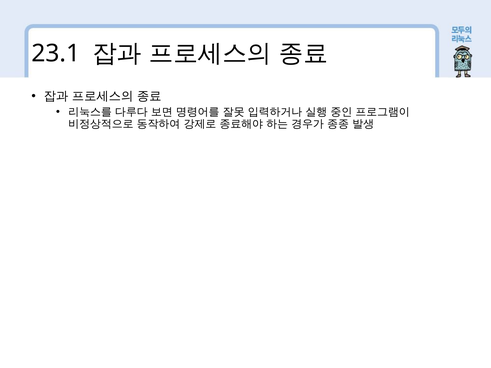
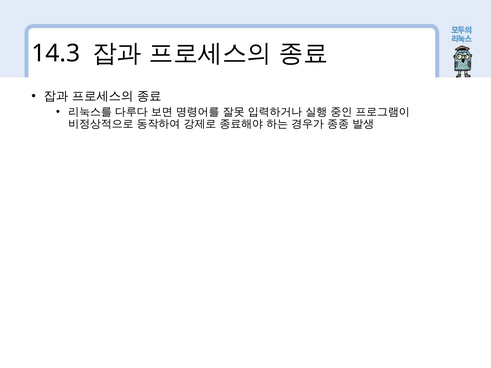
23.1: 23.1 -> 14.3
